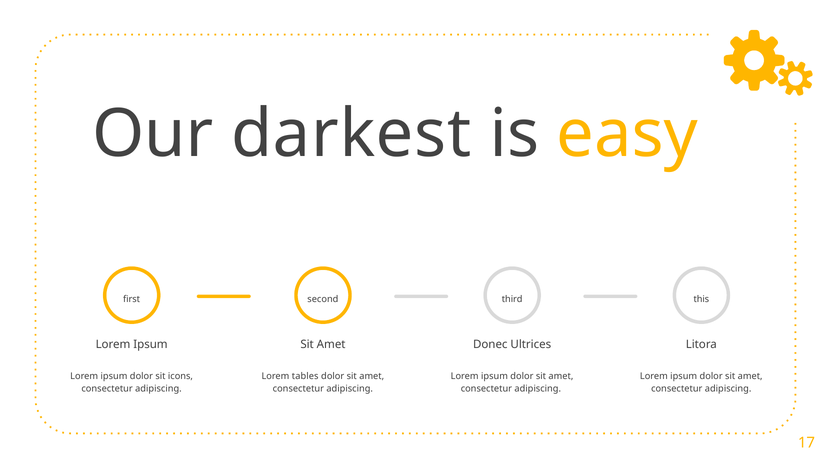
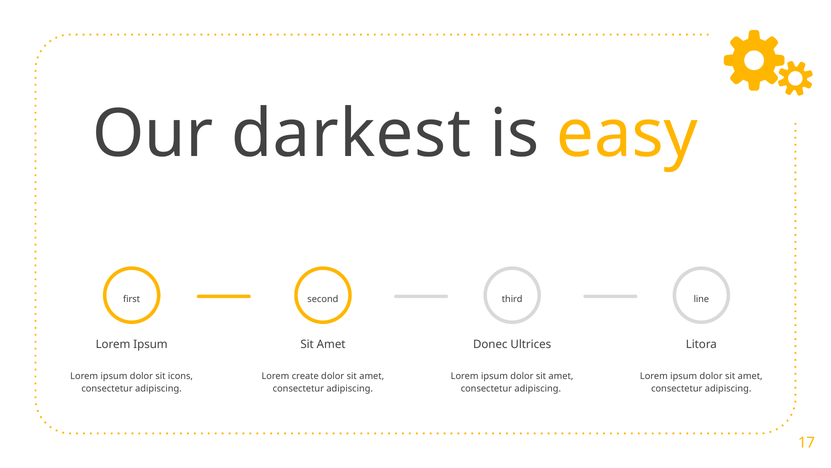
this: this -> line
tables: tables -> create
